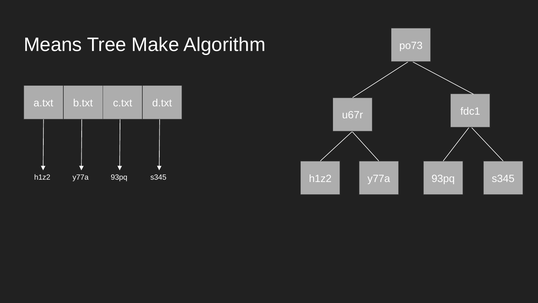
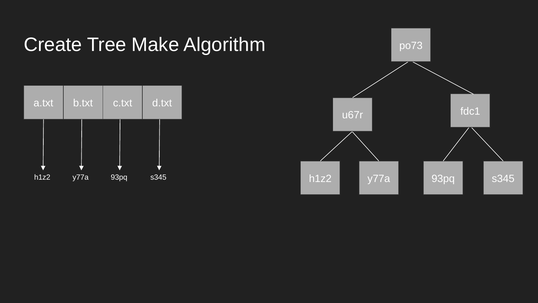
Means: Means -> Create
